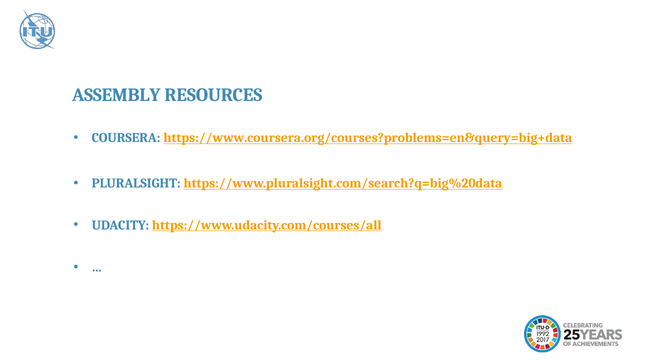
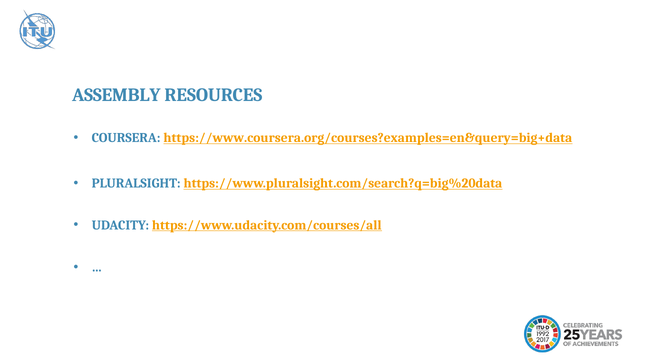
https://www.coursera.org/courses?problems=en&query=big+data: https://www.coursera.org/courses?problems=en&query=big+data -> https://www.coursera.org/courses?examples=en&query=big+data
